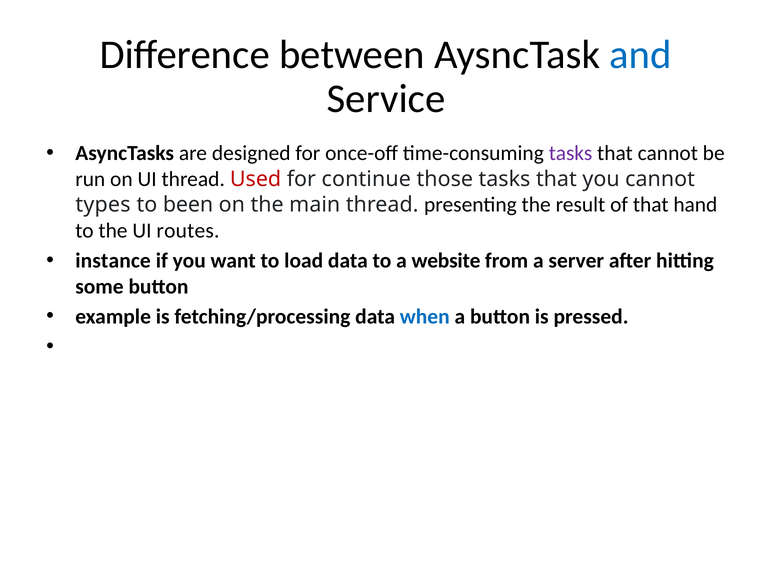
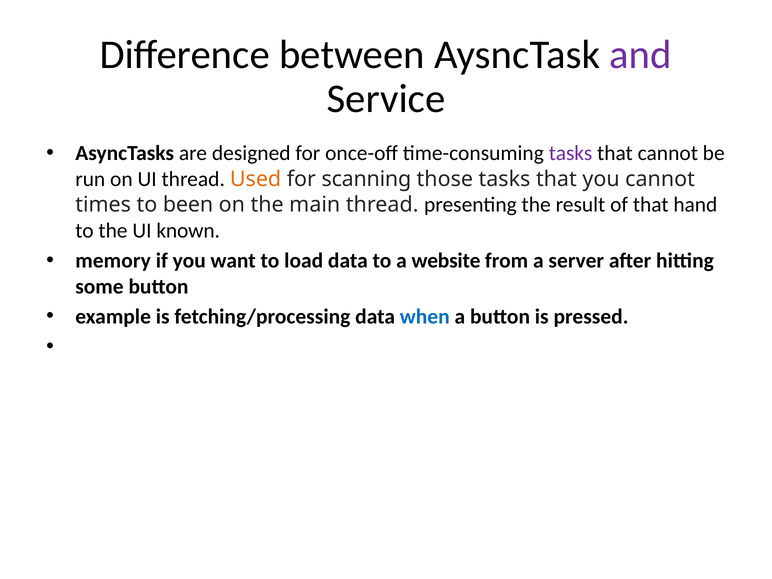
and colour: blue -> purple
Used colour: red -> orange
continue: continue -> scanning
types: types -> times
routes: routes -> known
instance: instance -> memory
